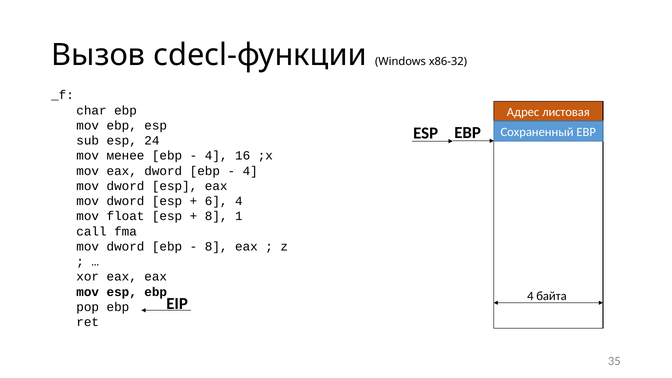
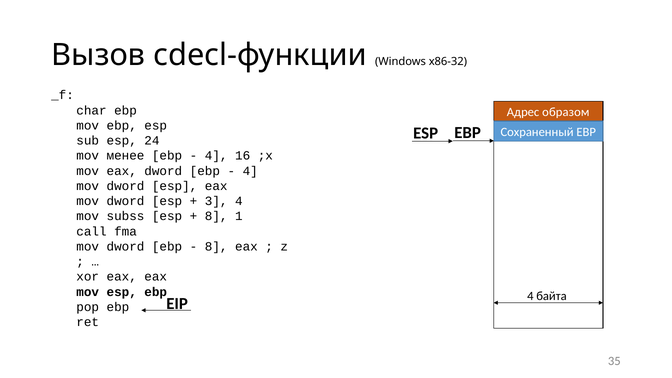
листовая: листовая -> образом
6: 6 -> 3
float: float -> subss
